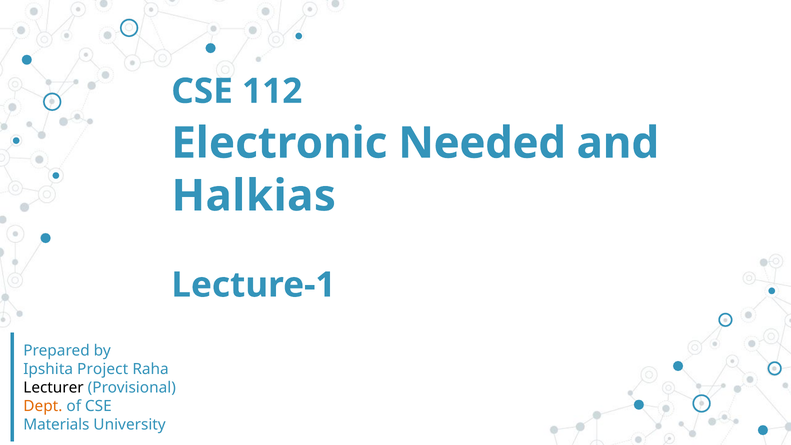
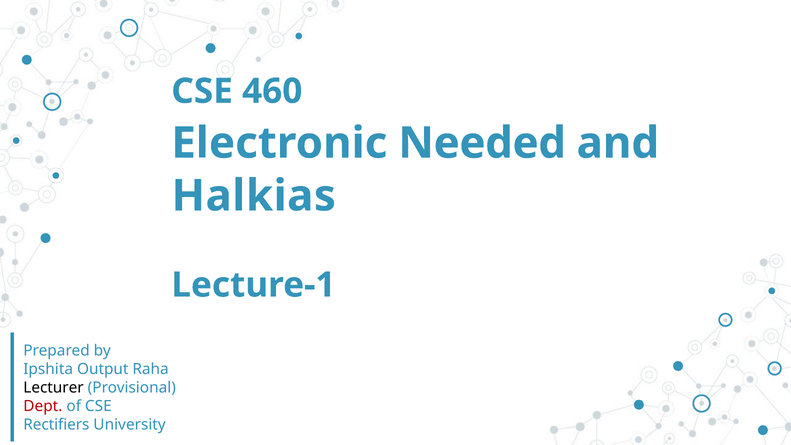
112: 112 -> 460
Project: Project -> Output
Dept colour: orange -> red
Materials: Materials -> Rectifiers
